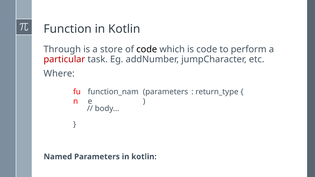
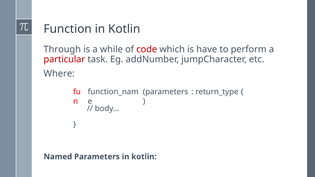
store: store -> while
code at (147, 49) colour: black -> red
is code: code -> have
